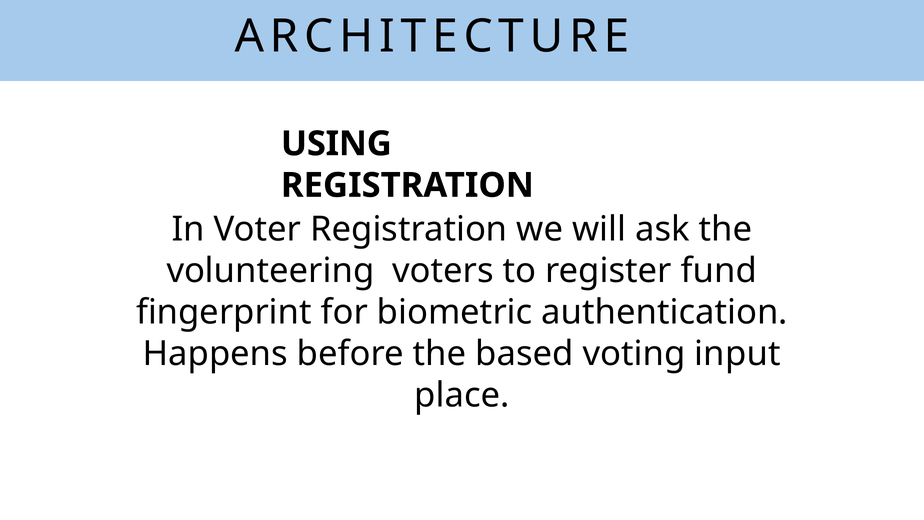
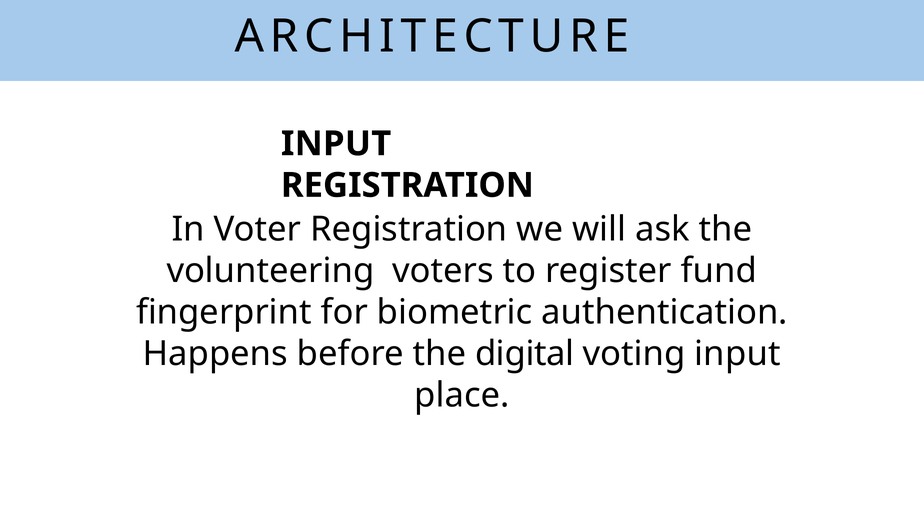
USING at (336, 144): USING -> INPUT
based: based -> digital
